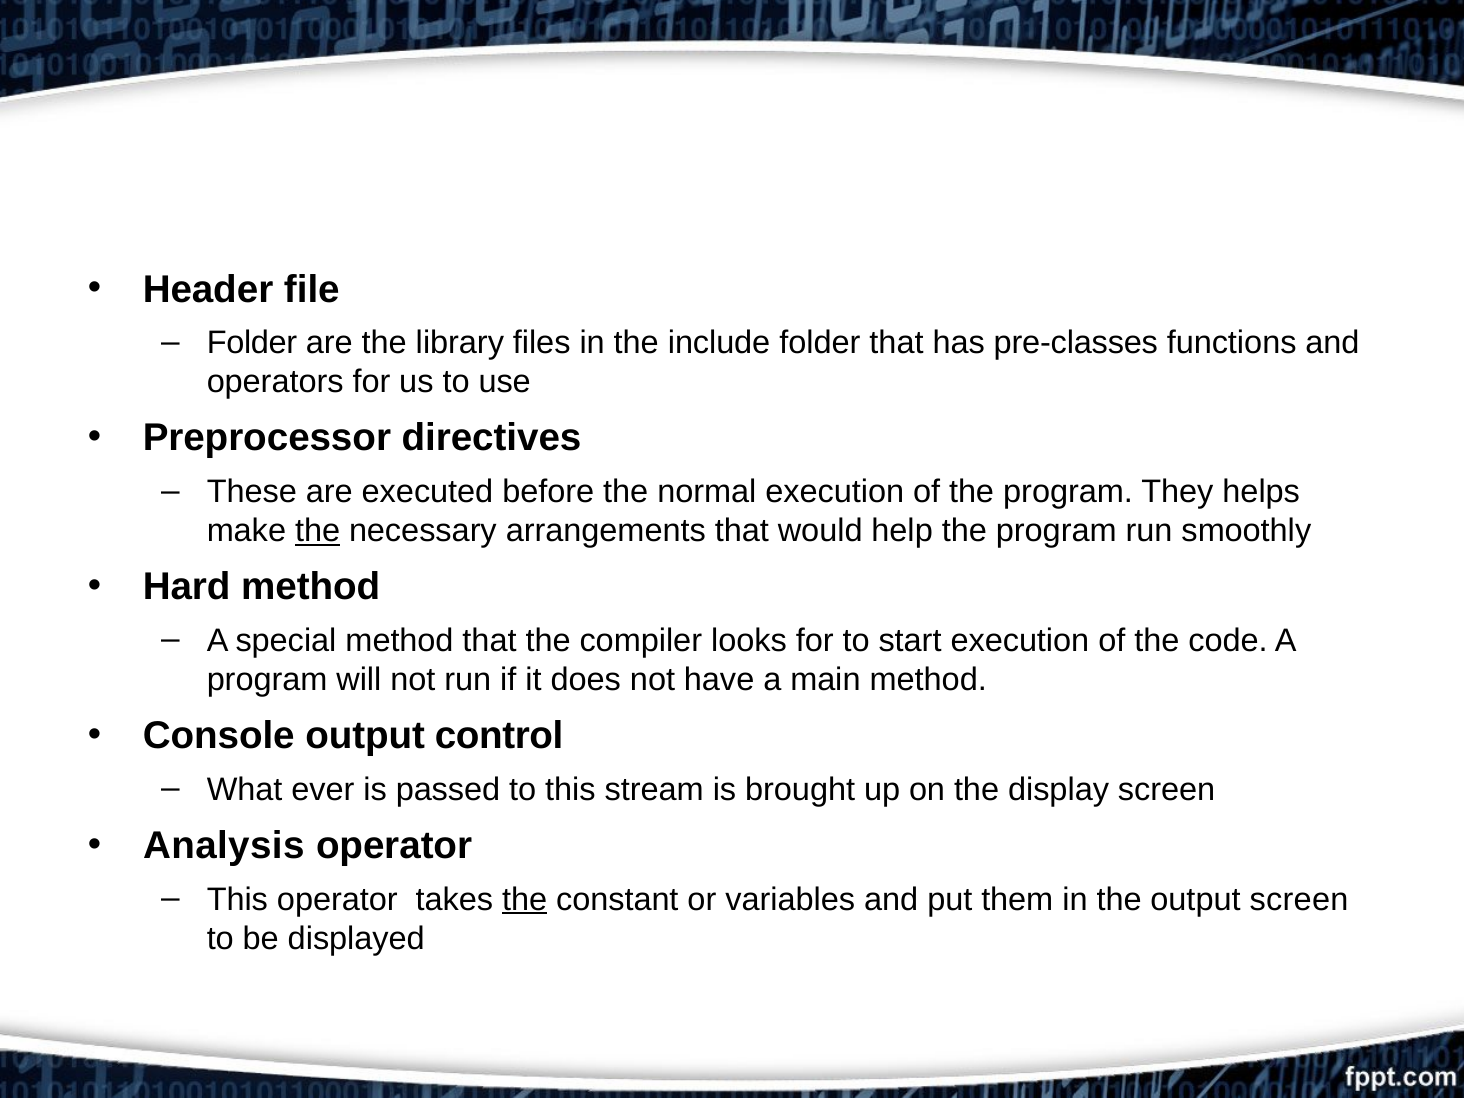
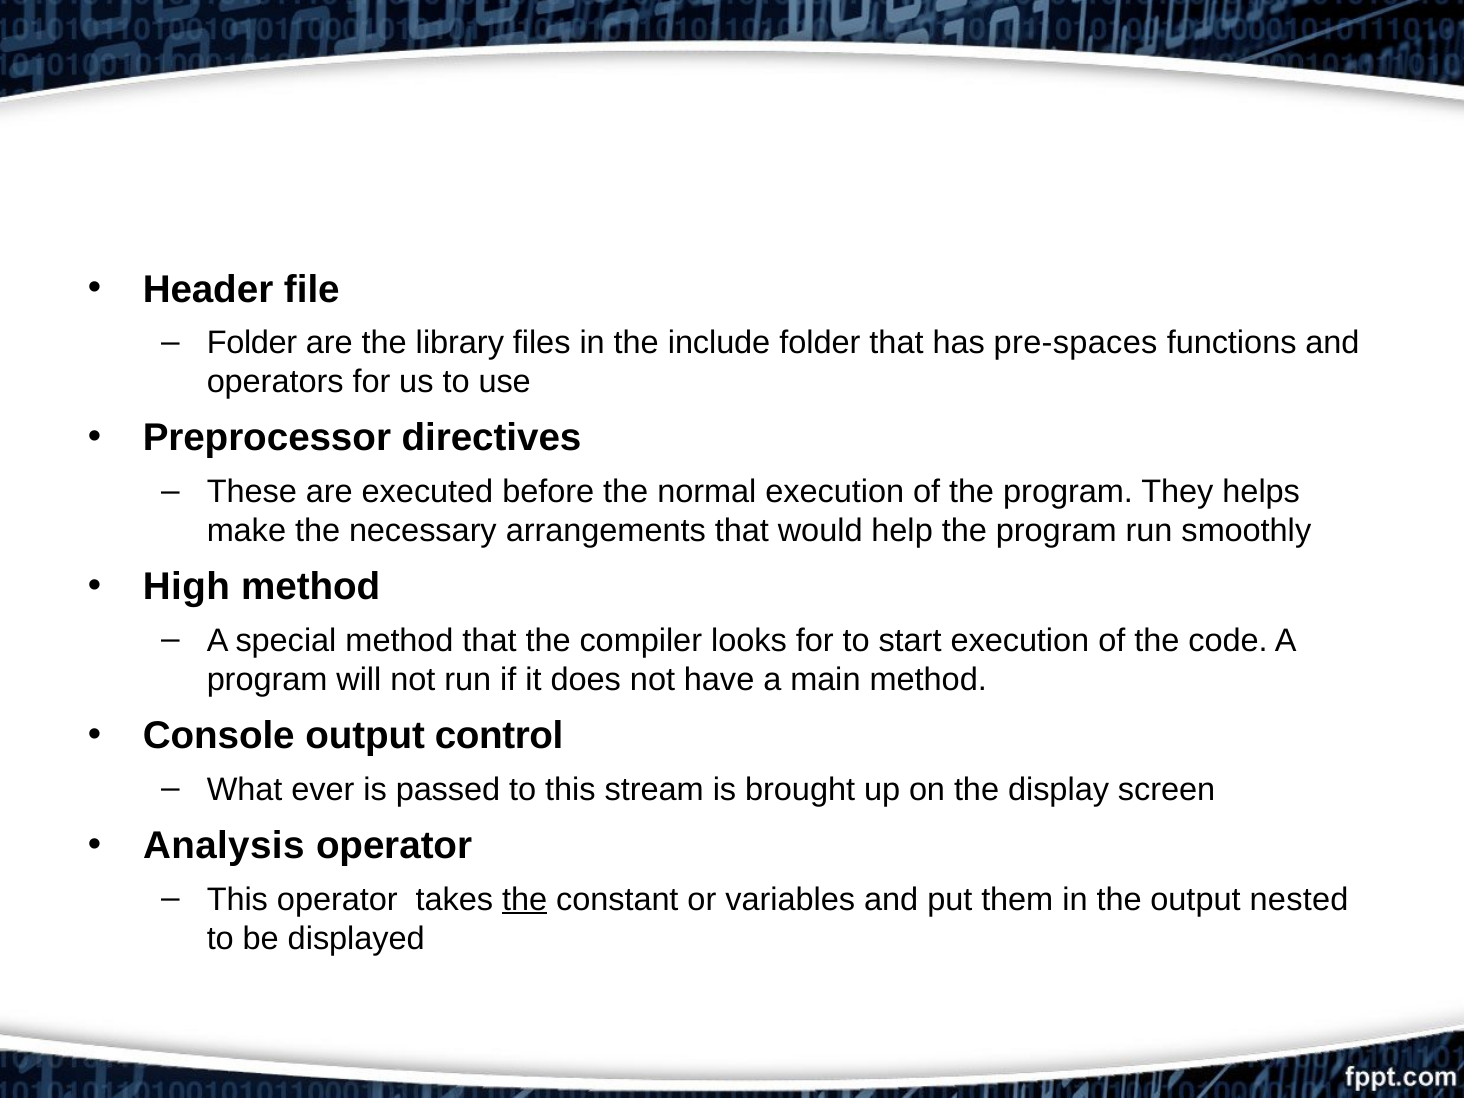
pre-classes: pre-classes -> pre-spaces
the at (318, 531) underline: present -> none
Hard: Hard -> High
output screen: screen -> nested
